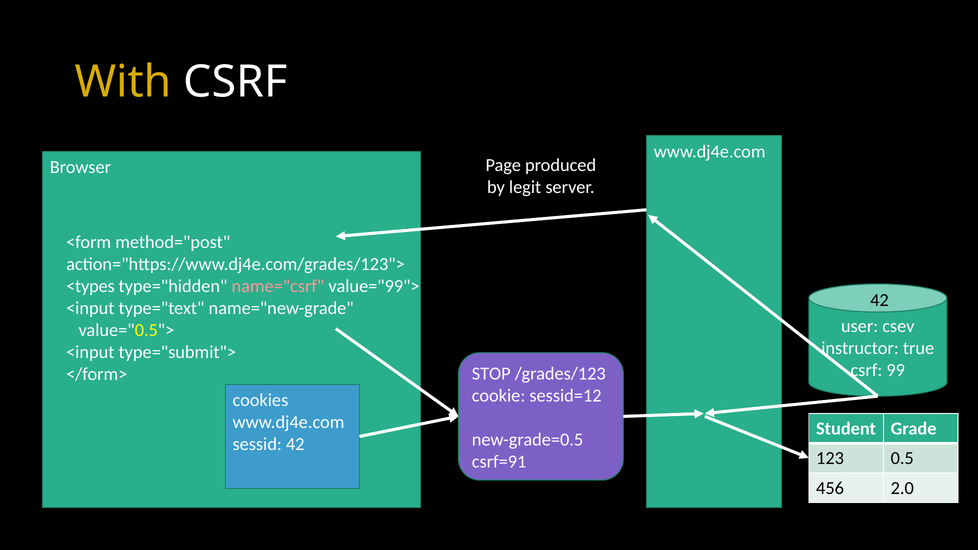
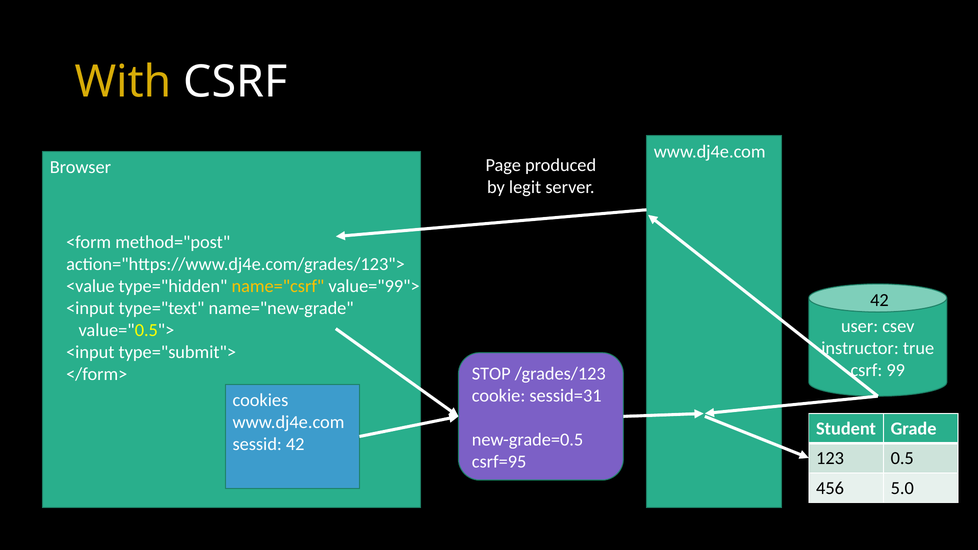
<types: <types -> <value
name="csrf colour: pink -> yellow
sessid=12: sessid=12 -> sessid=31
csrf=91: csrf=91 -> csrf=95
2.0: 2.0 -> 5.0
